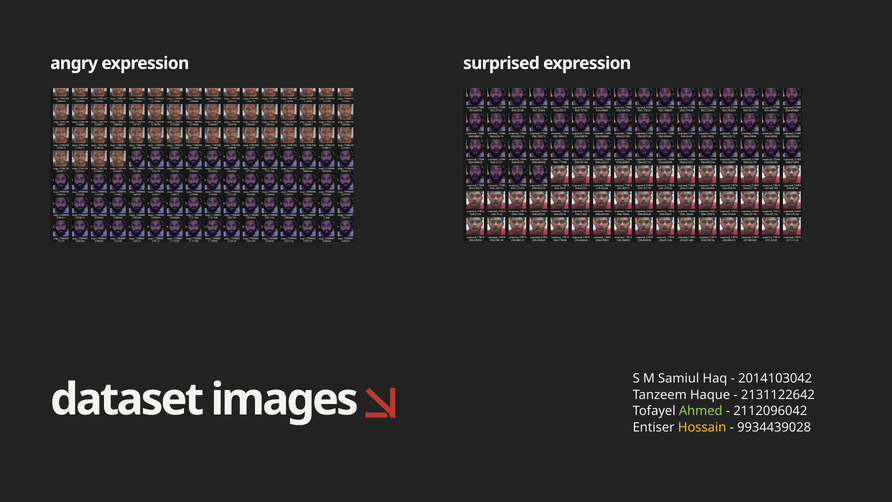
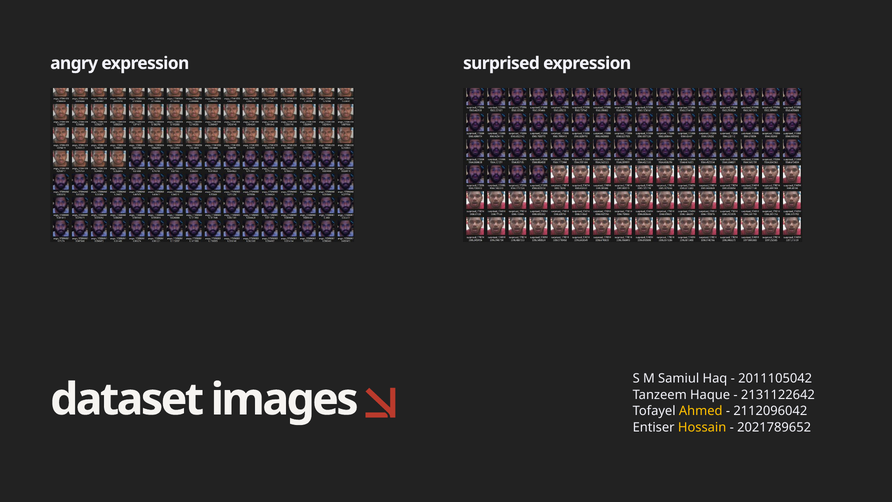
2014103042: 2014103042 -> 2011105042
Ahmed colour: light green -> yellow
9934439028: 9934439028 -> 2021789652
